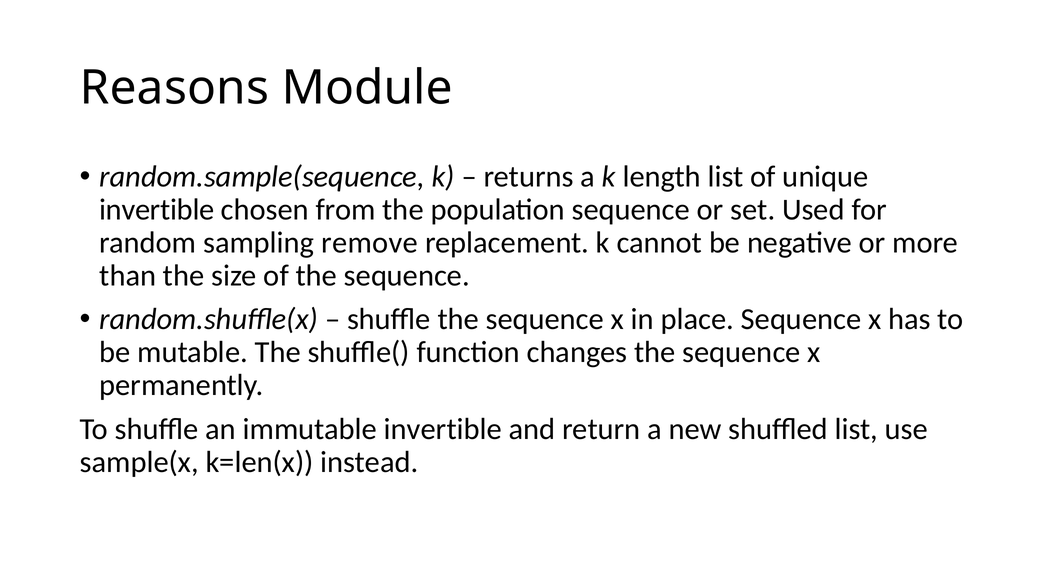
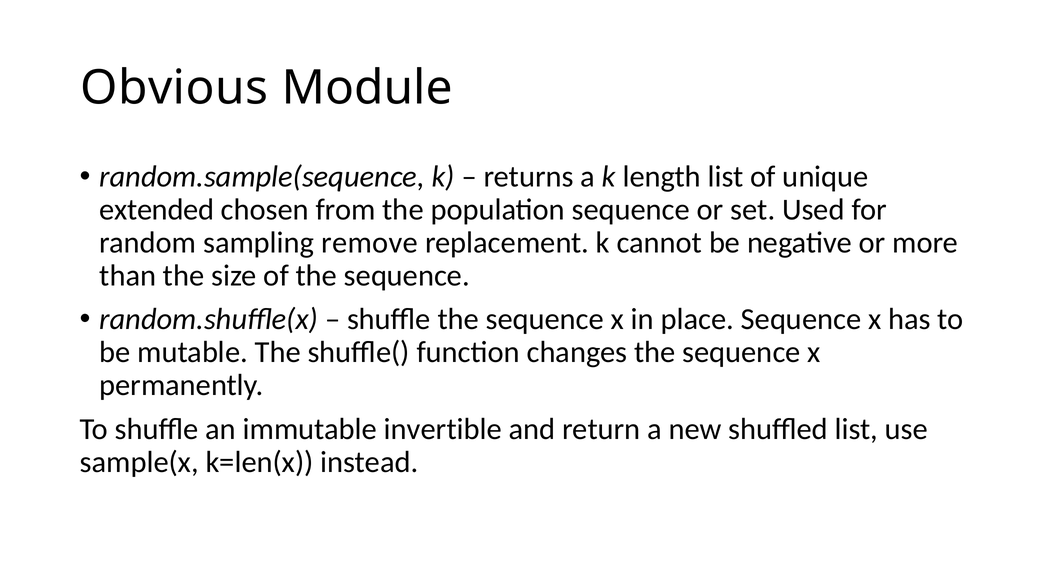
Reasons: Reasons -> Obvious
invertible at (157, 210): invertible -> extended
